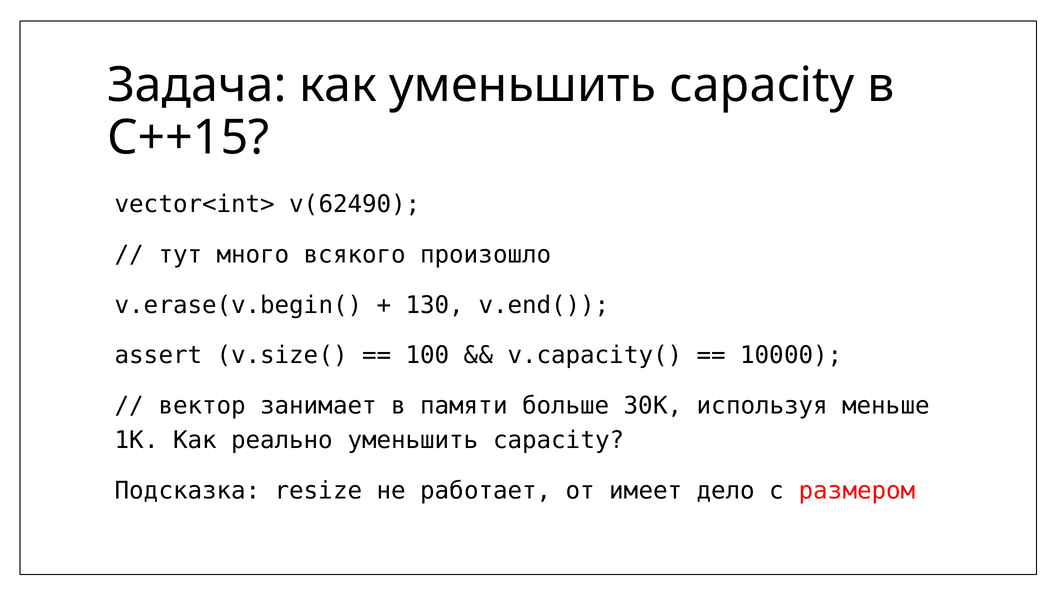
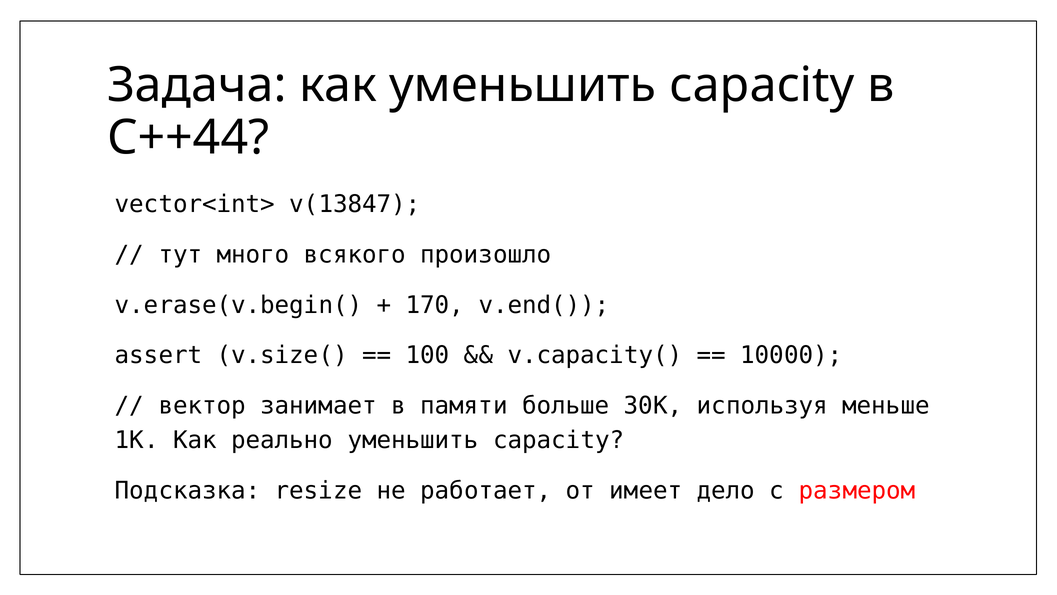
C++15: C++15 -> C++44
v(62490: v(62490 -> v(13847
130: 130 -> 170
